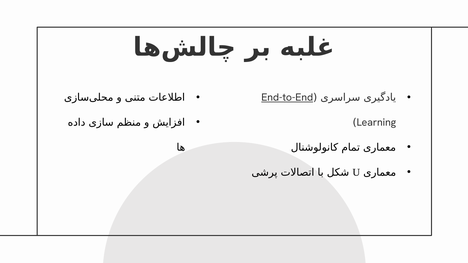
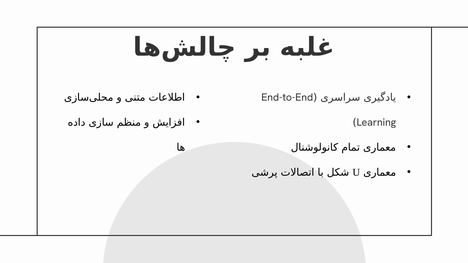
End-to-End underline: present -> none
